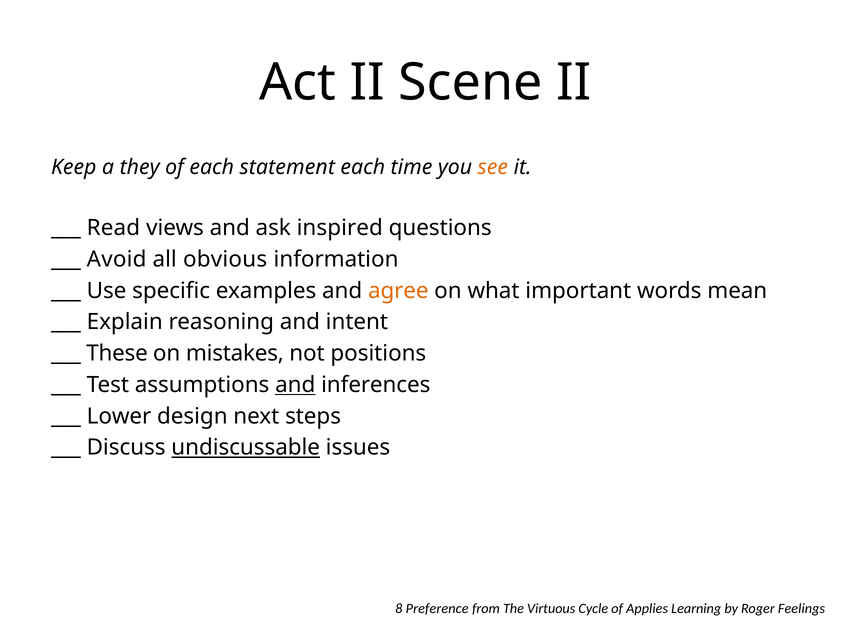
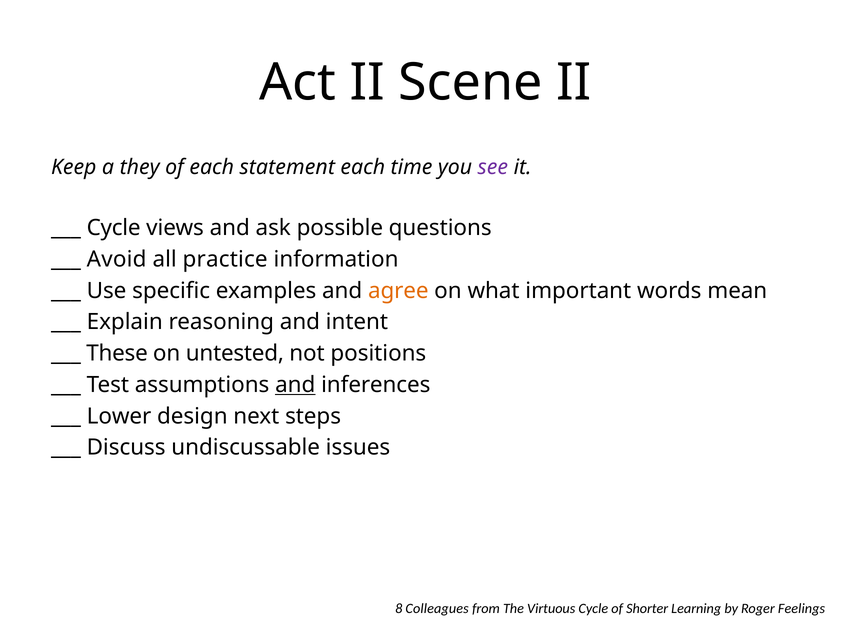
see colour: orange -> purple
Read at (113, 228): Read -> Cycle
inspired: inspired -> possible
obvious: obvious -> practice
mistakes: mistakes -> untested
undiscussable underline: present -> none
Preference: Preference -> Colleagues
Applies: Applies -> Shorter
